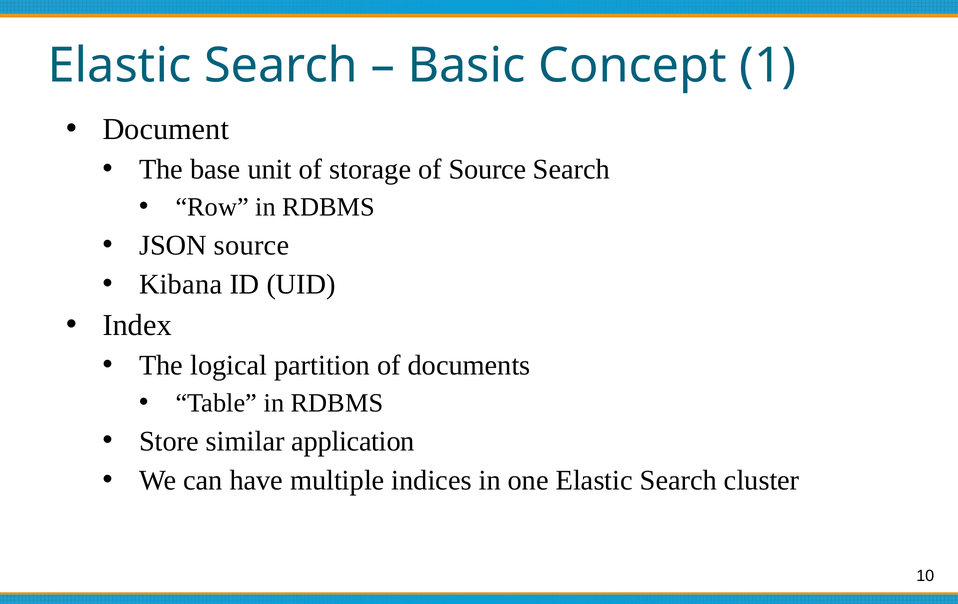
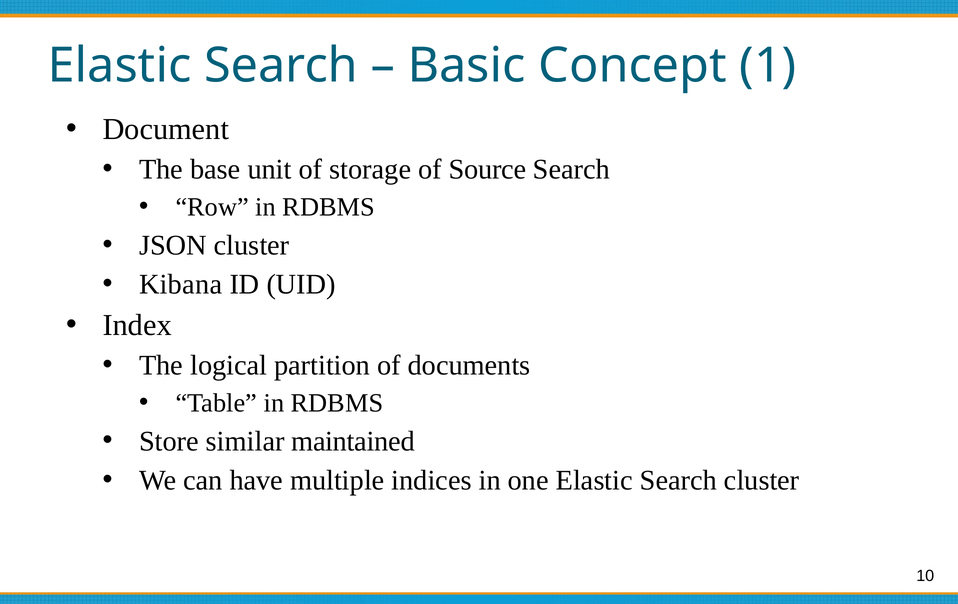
JSON source: source -> cluster
application: application -> maintained
